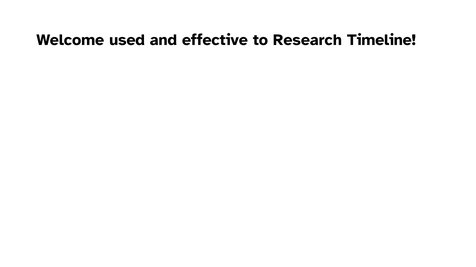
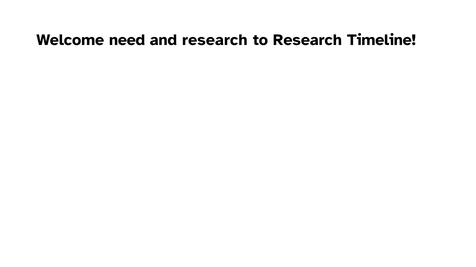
used: used -> need
and effective: effective -> research
